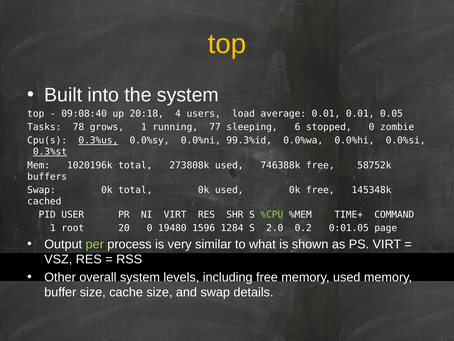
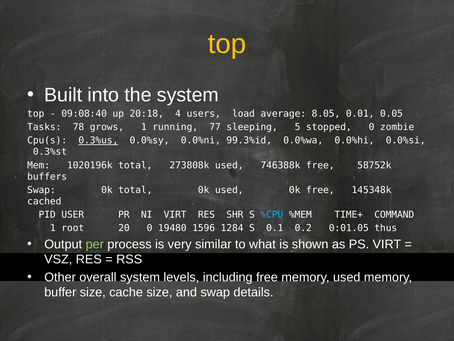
average 0.01: 0.01 -> 8.05
6: 6 -> 5
0.3%st underline: present -> none
%CPU colour: light green -> light blue
2.0: 2.0 -> 0.1
page: page -> thus
